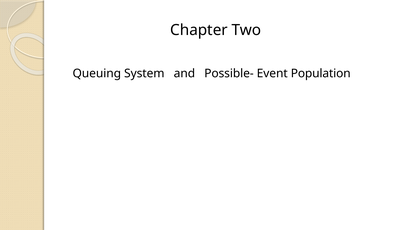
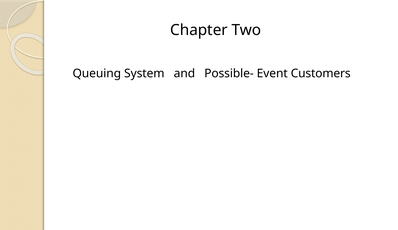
Population: Population -> Customers
